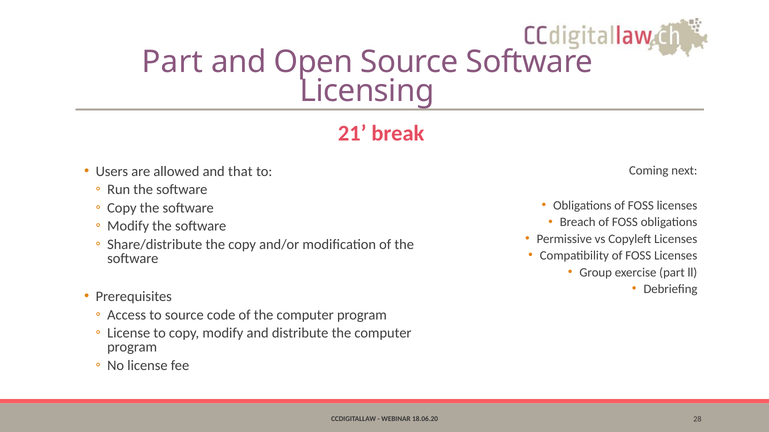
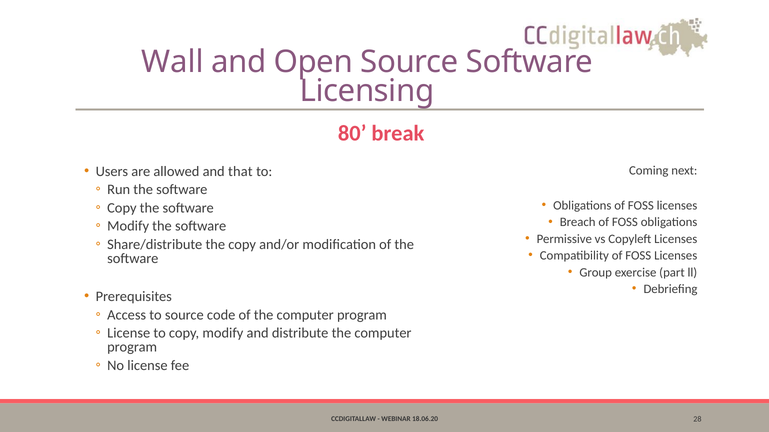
Part at (172, 62): Part -> Wall
21: 21 -> 80
